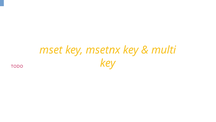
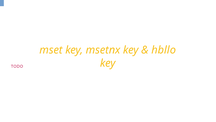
multi: multi -> hbllo
